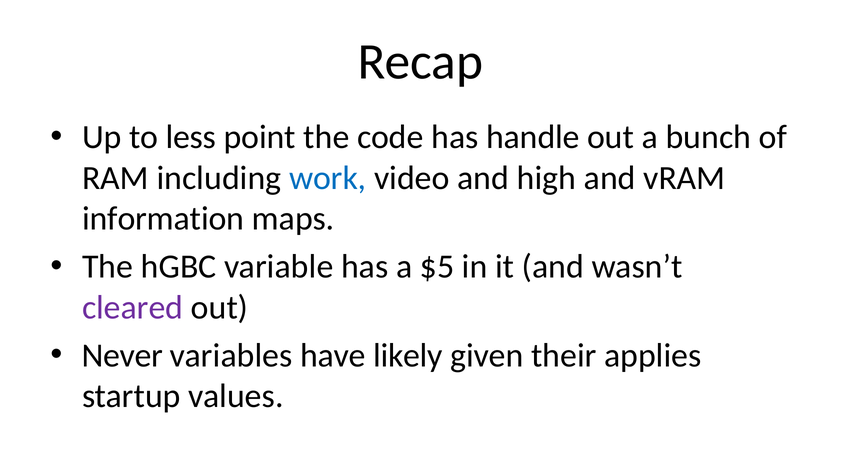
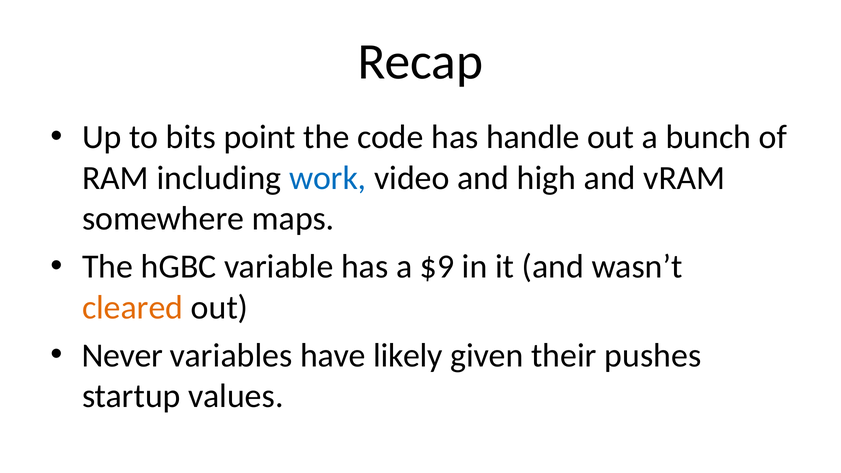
less: less -> bits
information: information -> somewhere
$5: $5 -> $9
cleared colour: purple -> orange
applies: applies -> pushes
